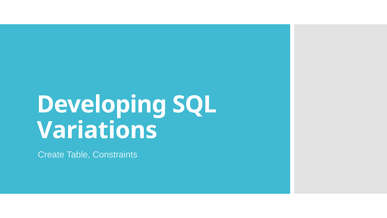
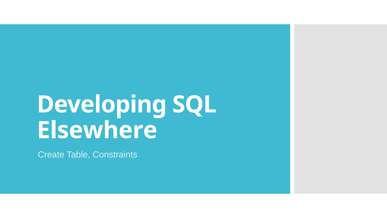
Variations: Variations -> Elsewhere
